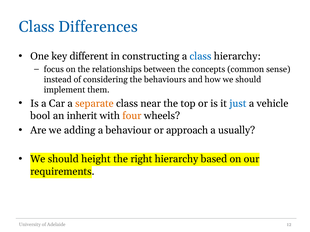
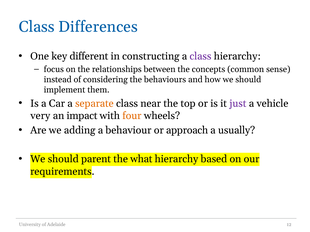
class at (200, 56) colour: blue -> purple
just colour: blue -> purple
bool: bool -> very
inherit: inherit -> impact
height: height -> parent
right: right -> what
